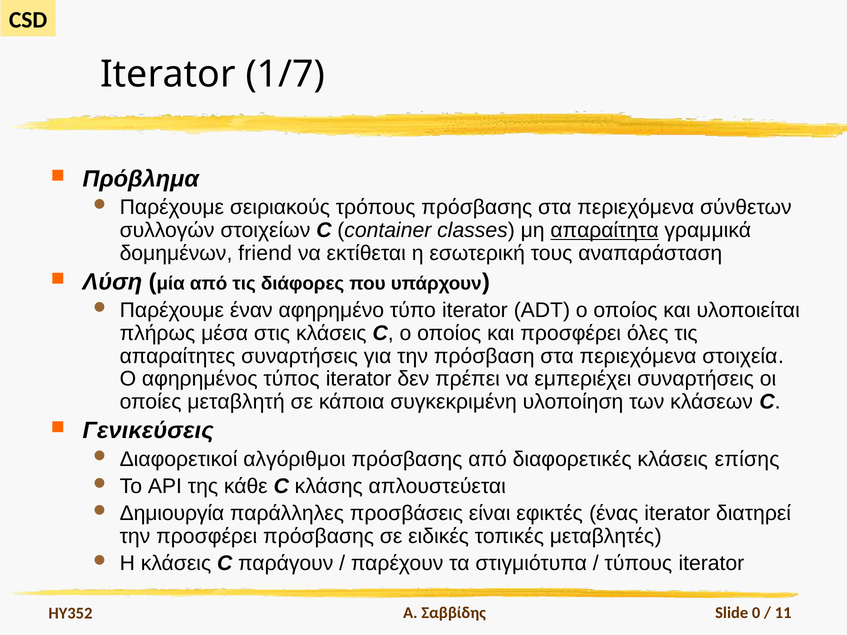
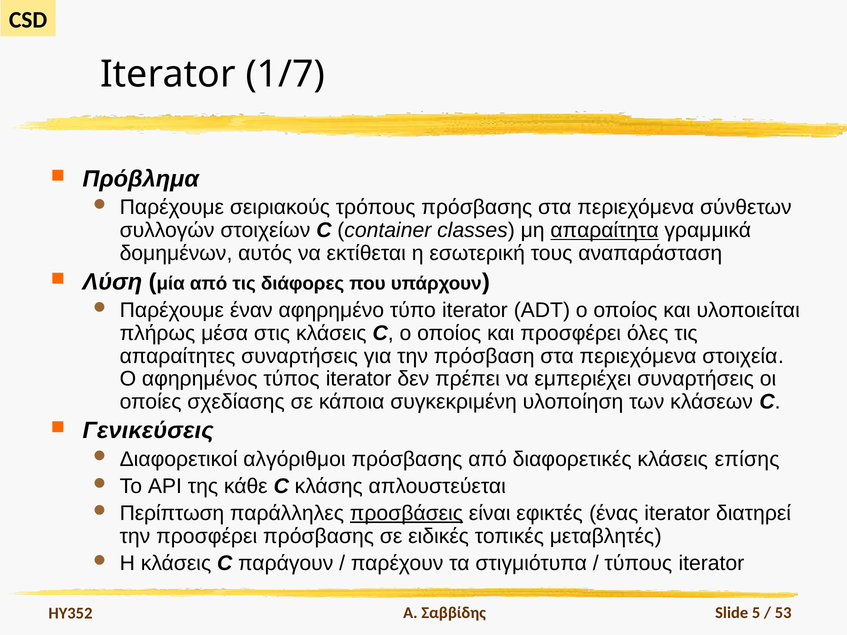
friend: friend -> αυτός
μεταβλητή: μεταβλητή -> σχεδίασης
Δημιουργία: Δημιουργία -> Περίπτωση
προσβάσεις underline: none -> present
0: 0 -> 5
11: 11 -> 53
